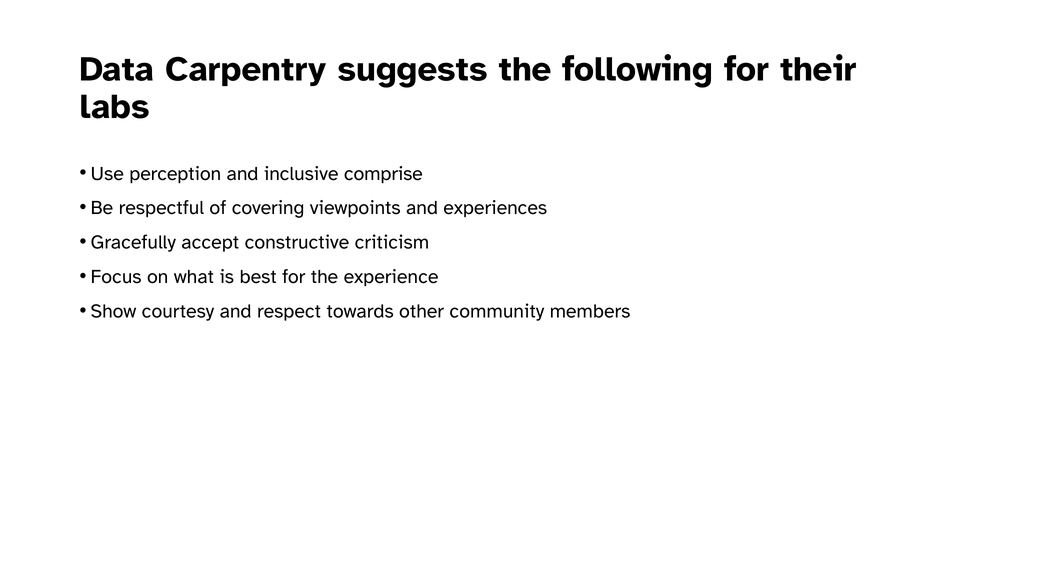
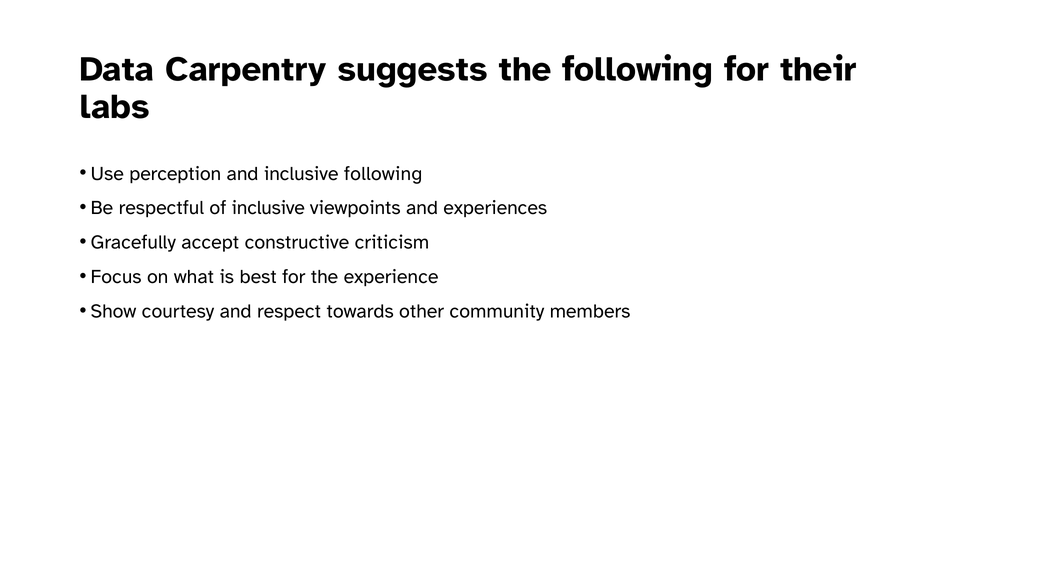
inclusive comprise: comprise -> following
of covering: covering -> inclusive
